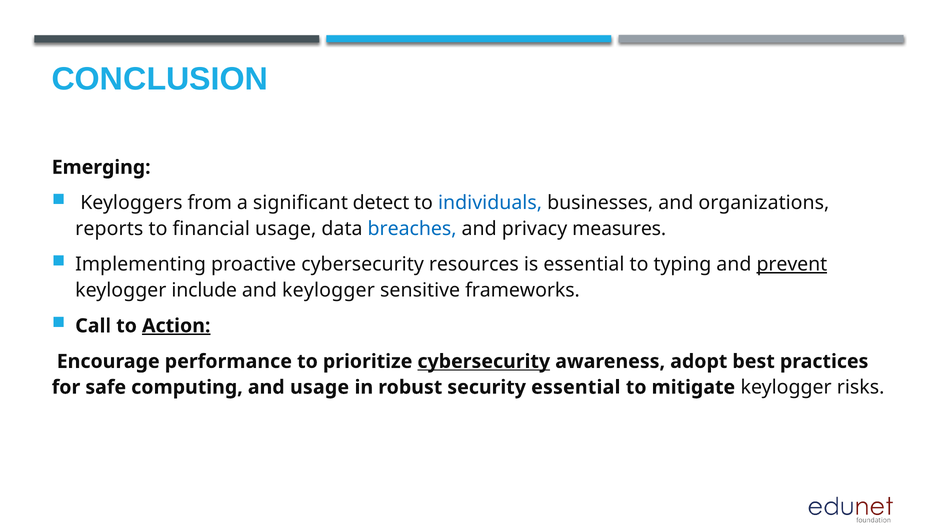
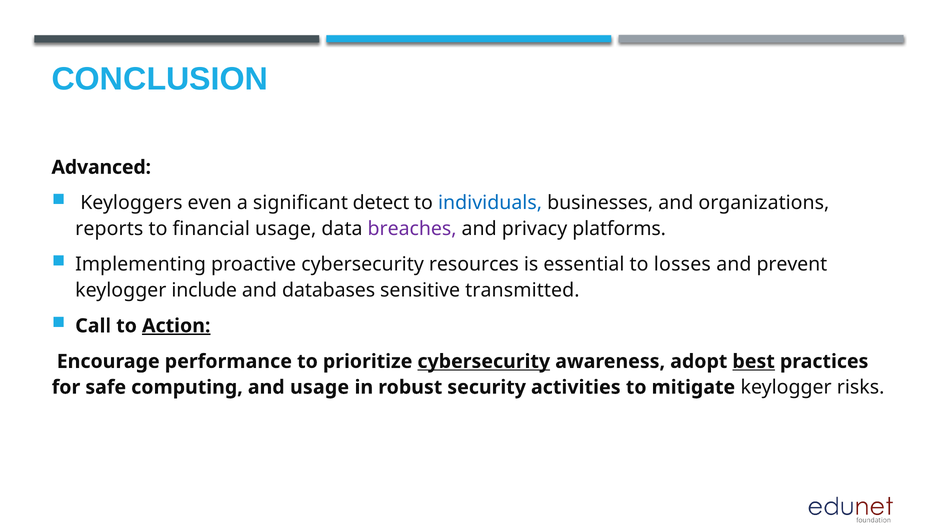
Emerging: Emerging -> Advanced
from: from -> even
breaches colour: blue -> purple
measures: measures -> platforms
typing: typing -> losses
prevent underline: present -> none
and keylogger: keylogger -> databases
frameworks: frameworks -> transmitted
best underline: none -> present
security essential: essential -> activities
